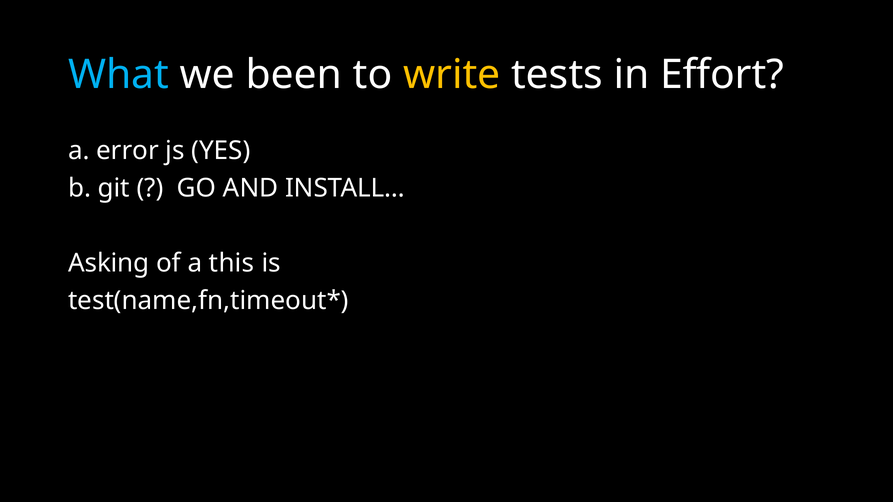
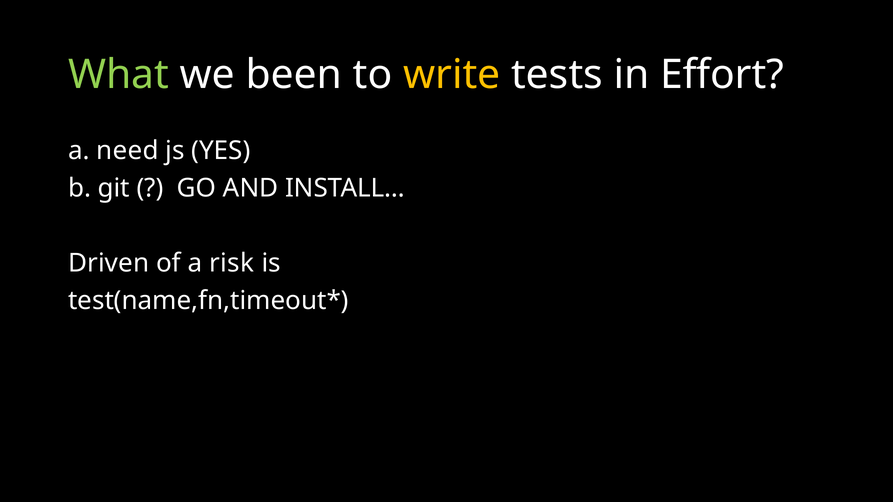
What colour: light blue -> light green
error: error -> need
Asking: Asking -> Driven
this: this -> risk
